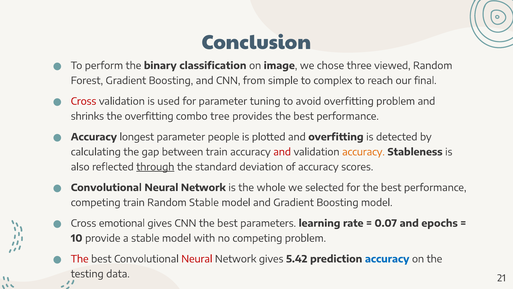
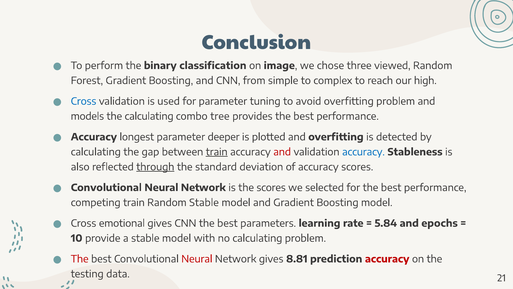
final: final -> high
Cross at (84, 101) colour: red -> blue
shrinks: shrinks -> models
the overfitting: overfitting -> calculating
people: people -> deeper
train at (217, 152) underline: none -> present
accuracy at (363, 152) colour: orange -> blue
the whole: whole -> scores
0.07: 0.07 -> 5.84
no competing: competing -> calculating
5.42: 5.42 -> 8.81
accuracy at (387, 259) colour: blue -> red
